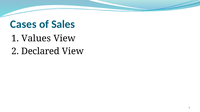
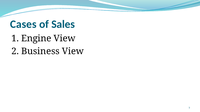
Values: Values -> Engine
Declared: Declared -> Business
